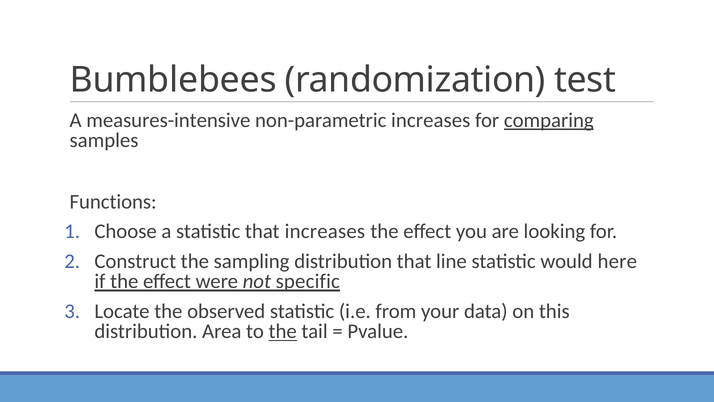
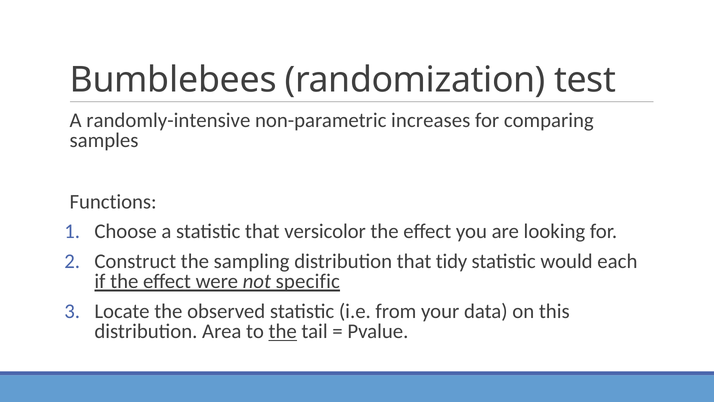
measures-intensive: measures-intensive -> randomly-intensive
comparing underline: present -> none
that increases: increases -> versicolor
line: line -> tidy
here: here -> each
